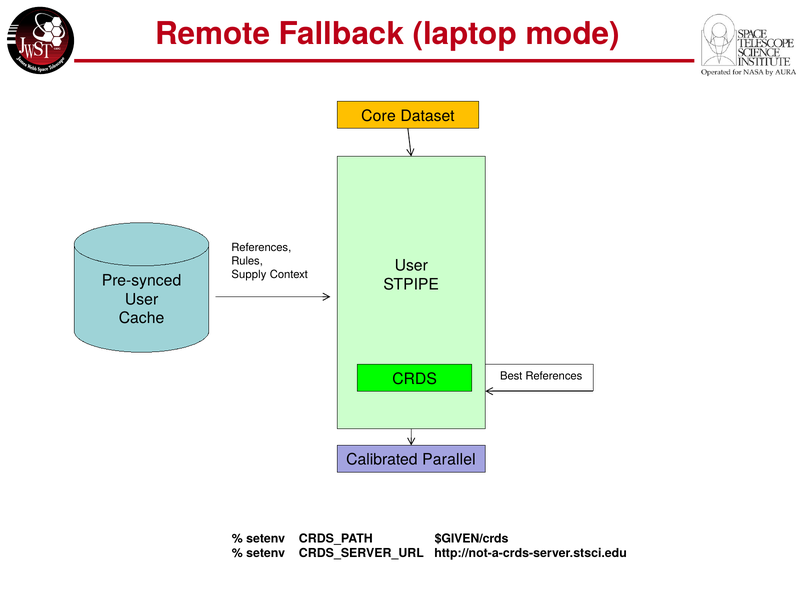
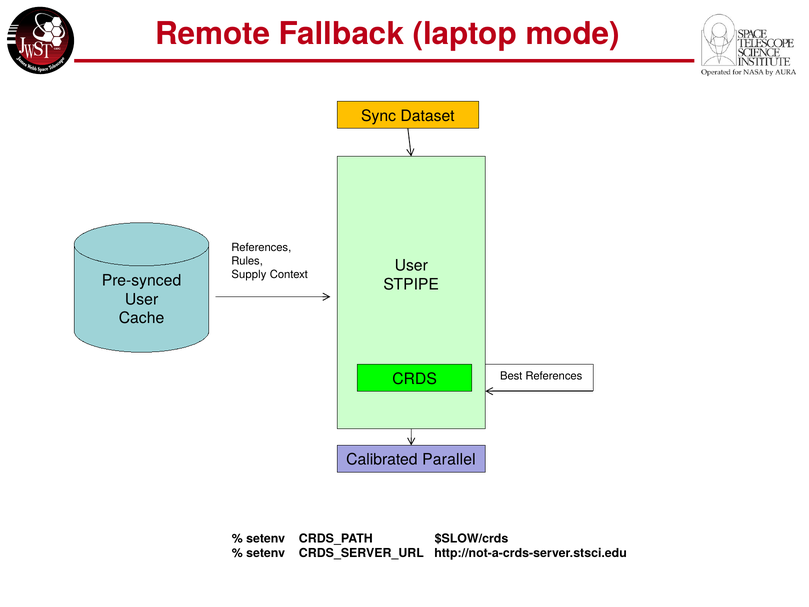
Core: Core -> Sync
$GIVEN/crds: $GIVEN/crds -> $SLOW/crds
